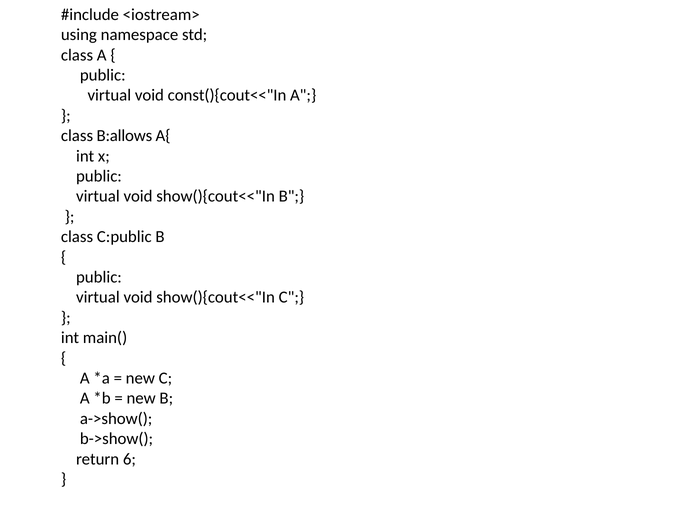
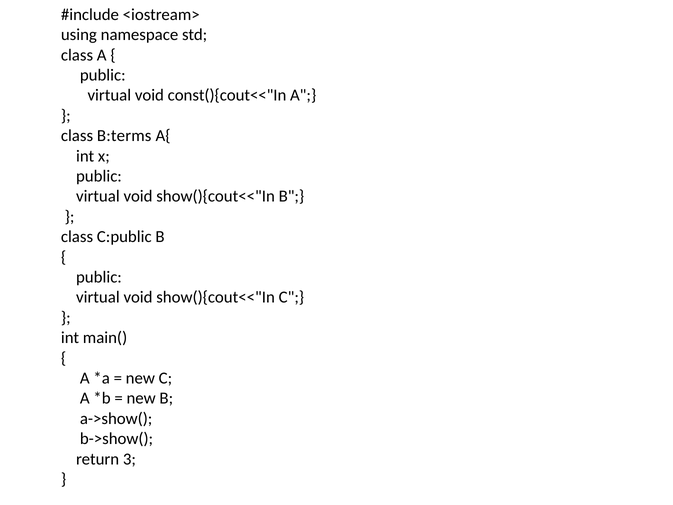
B:allows: B:allows -> B:terms
6: 6 -> 3
